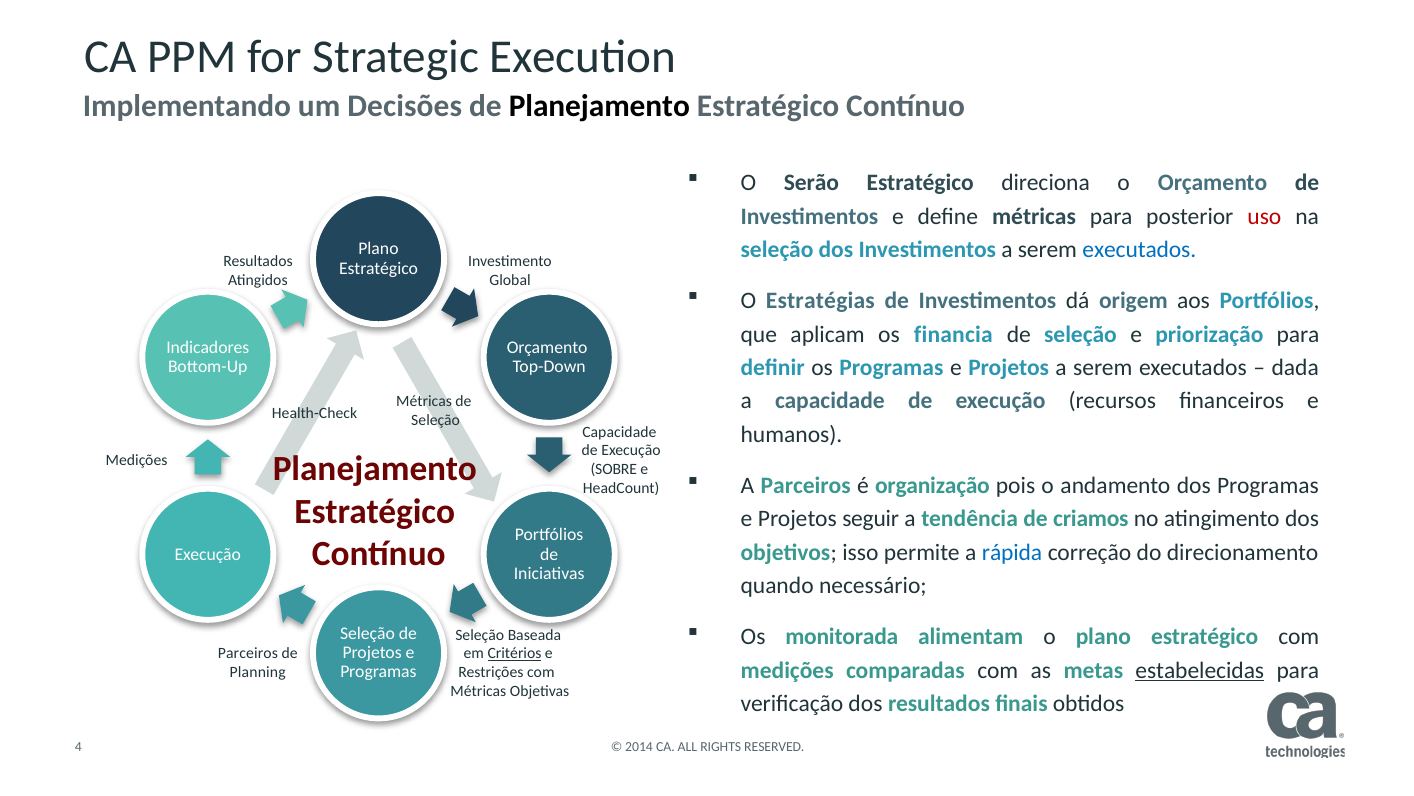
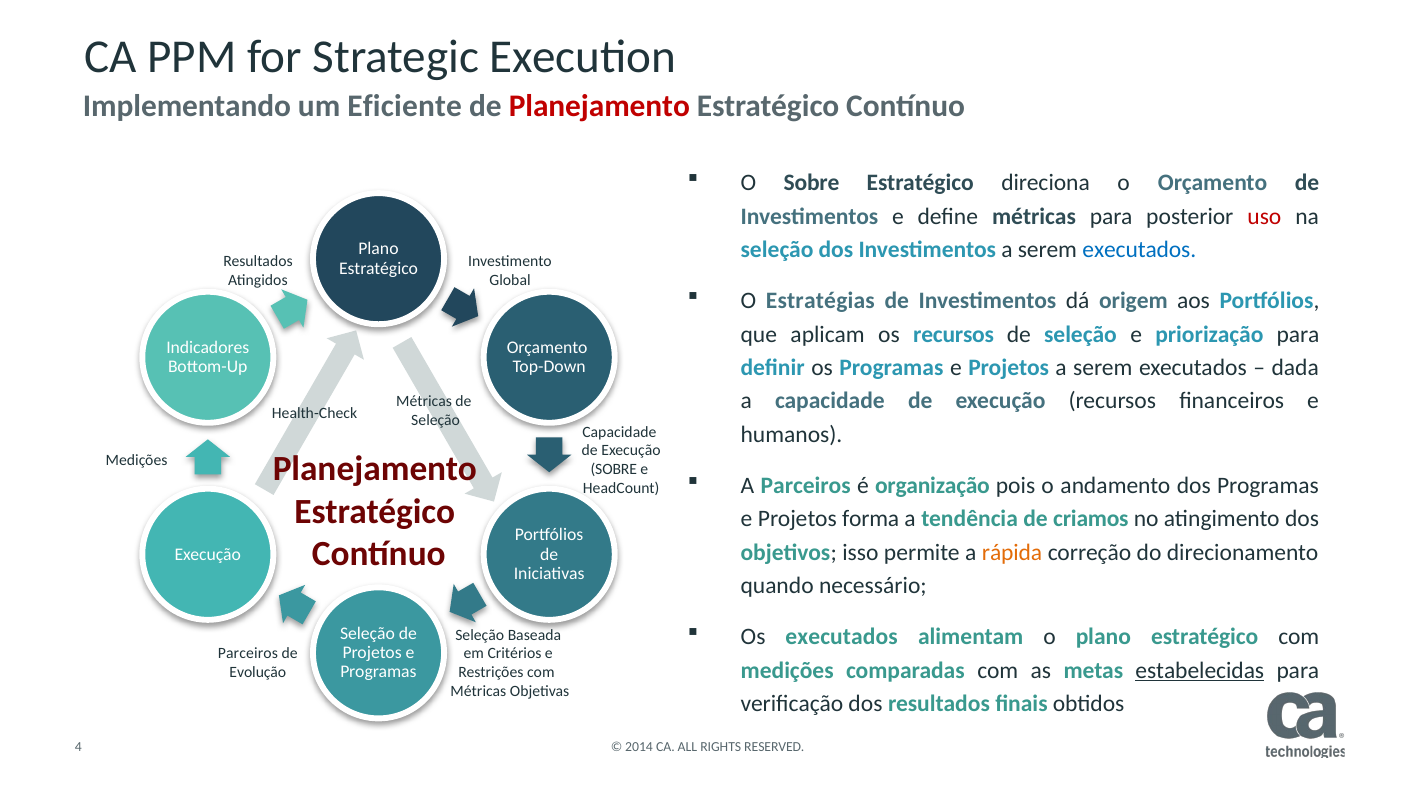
Decisões: Decisões -> Eficiente
Planejamento at (599, 106) colour: black -> red
O Serão: Serão -> Sobre
os financia: financia -> recursos
seguir: seguir -> forma
rápida colour: blue -> orange
Os monitorada: monitorada -> executados
Critérios underline: present -> none
Planning: Planning -> Evolução
